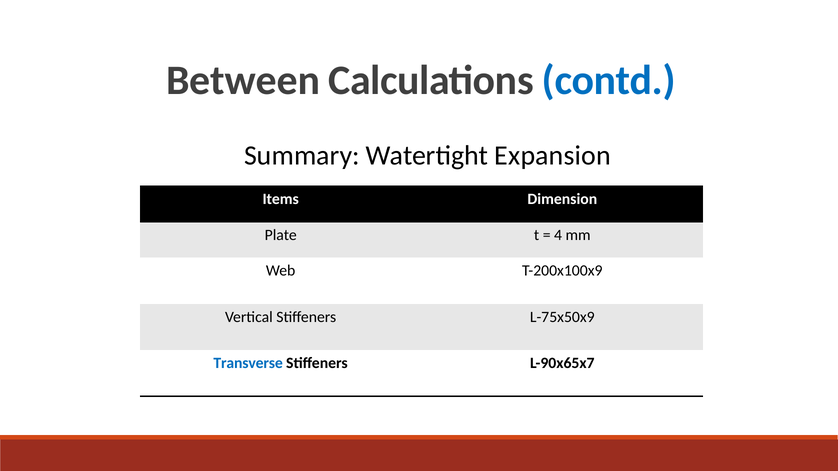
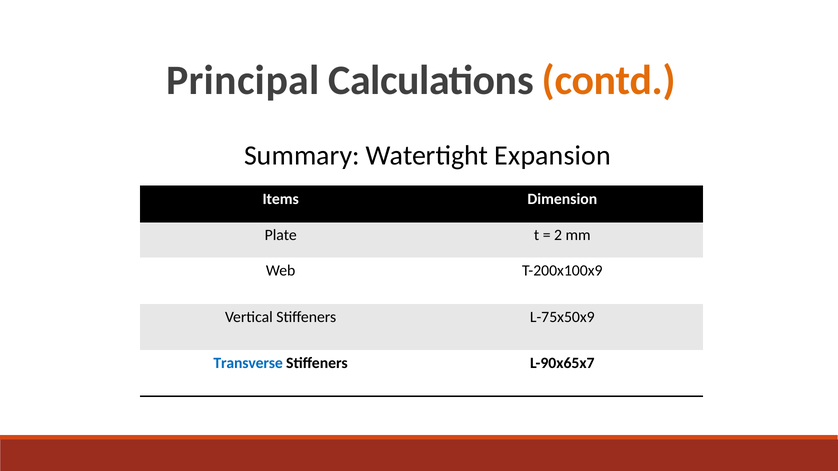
Between: Between -> Principal
contd colour: blue -> orange
4: 4 -> 2
